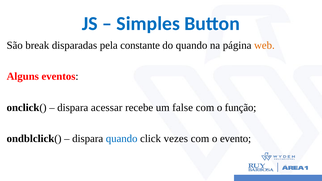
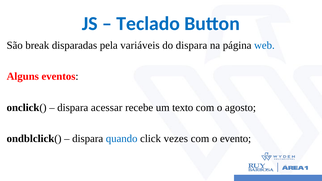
Simples: Simples -> Teclado
constante: constante -> variáveis
do quando: quando -> dispara
web colour: orange -> blue
false: false -> texto
função: função -> agosto
